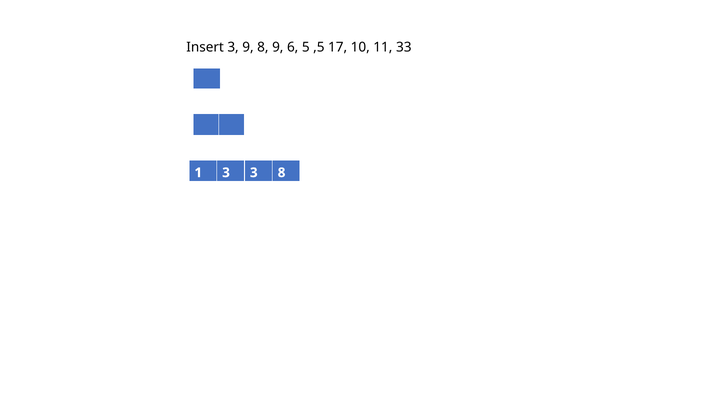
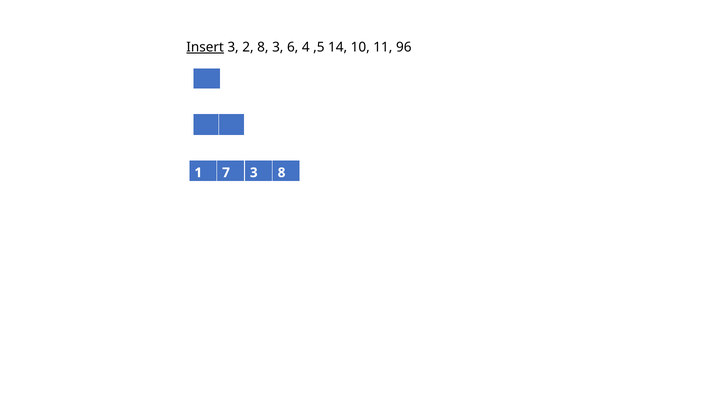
Insert underline: none -> present
3 9: 9 -> 2
8 9: 9 -> 3
5: 5 -> 4
17: 17 -> 14
33: 33 -> 96
1 3: 3 -> 7
